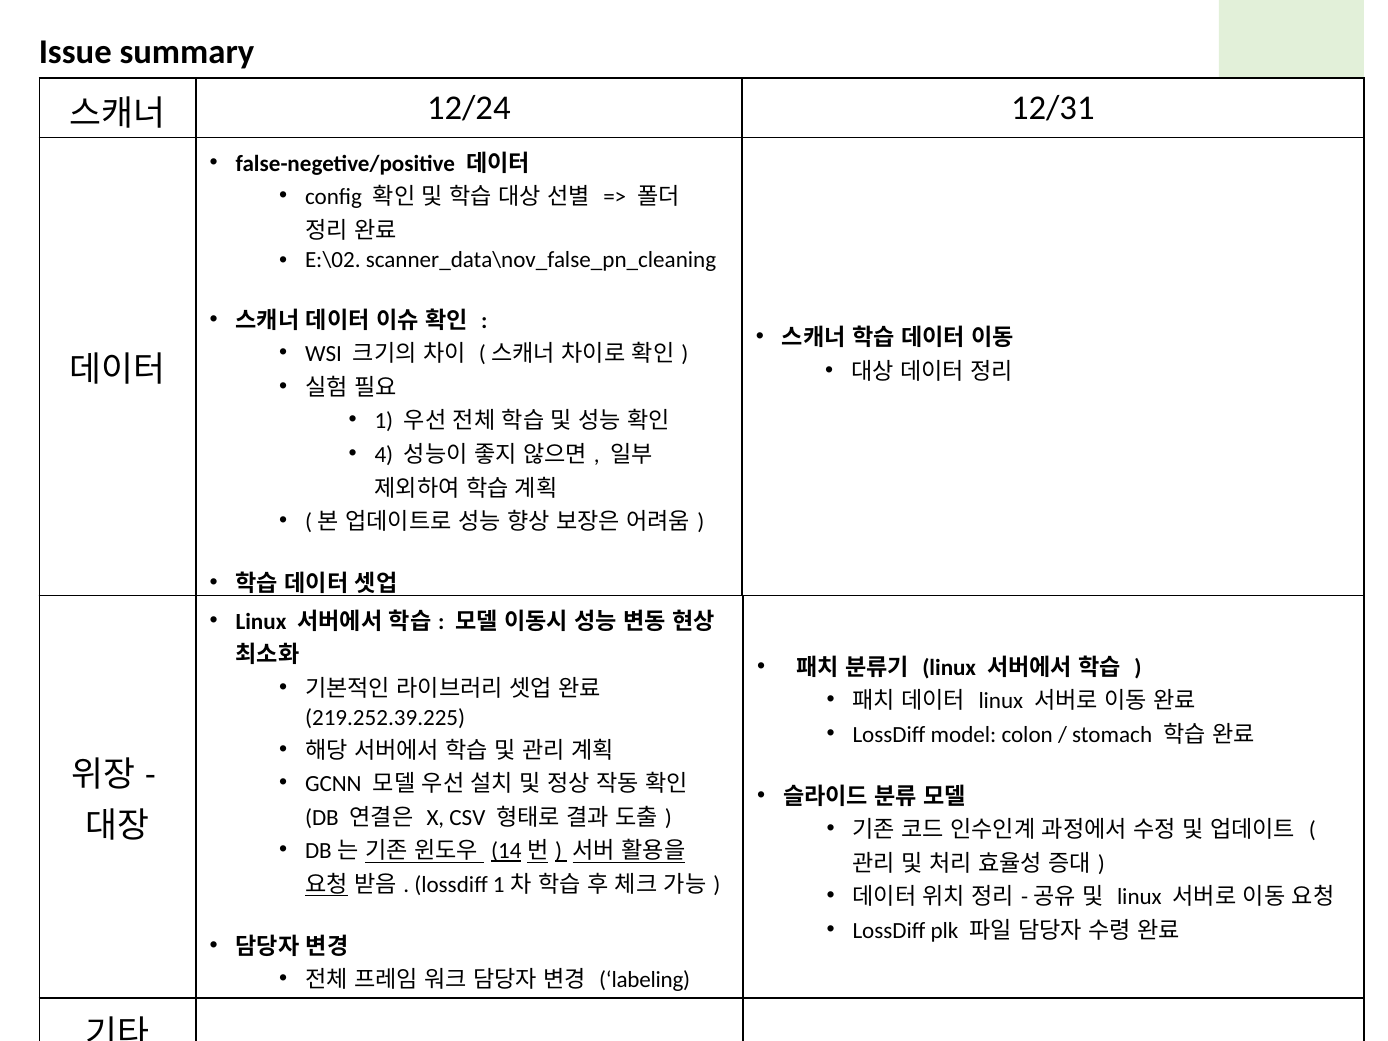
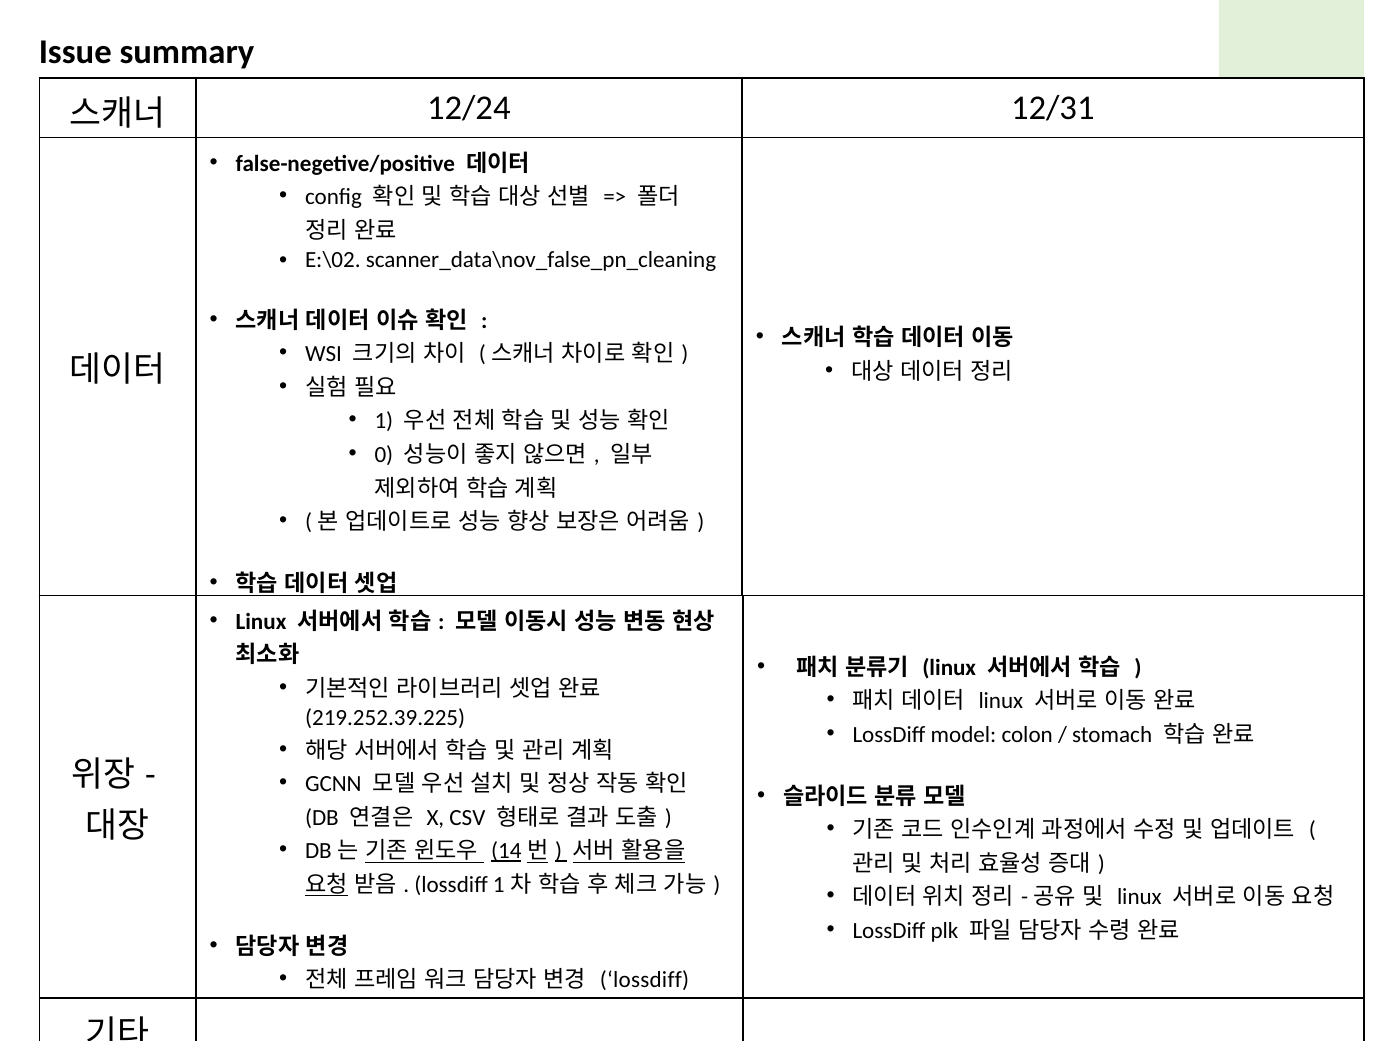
4: 4 -> 0
labeling at (645, 980): labeling -> lossdiff
